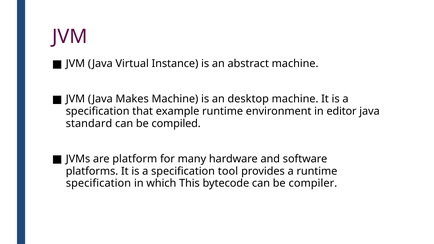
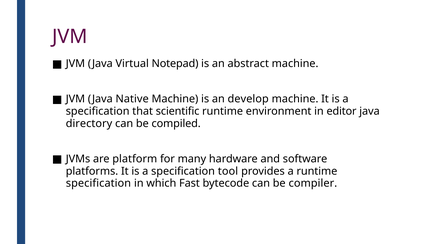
Instance: Instance -> Notepad
Makes: Makes -> Native
desktop: desktop -> develop
example: example -> scientific
standard: standard -> directory
This: This -> Fast
